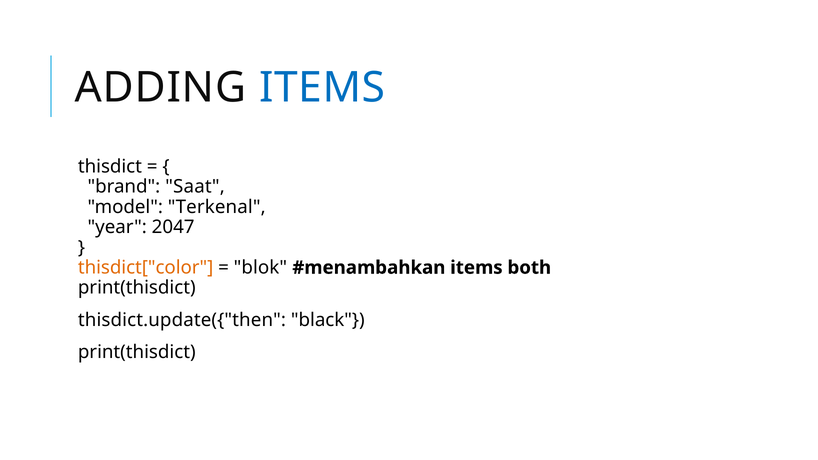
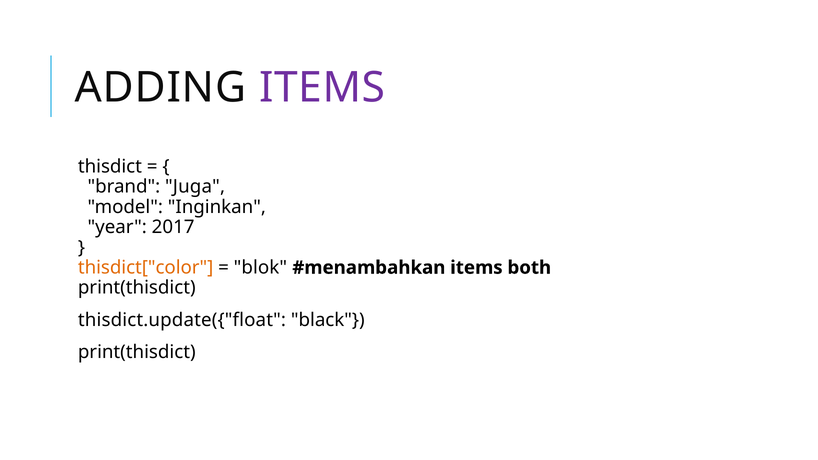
ITEMS at (322, 88) colour: blue -> purple
Saat: Saat -> Juga
Terkenal: Terkenal -> Inginkan
2047: 2047 -> 2017
thisdict.update({"then: thisdict.update({"then -> thisdict.update({"float
